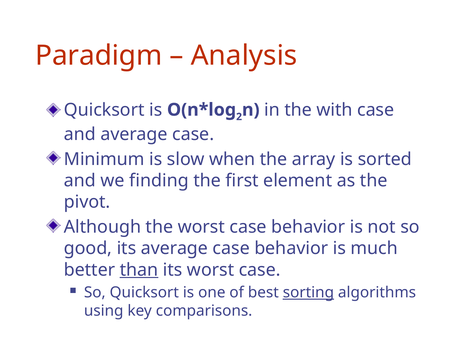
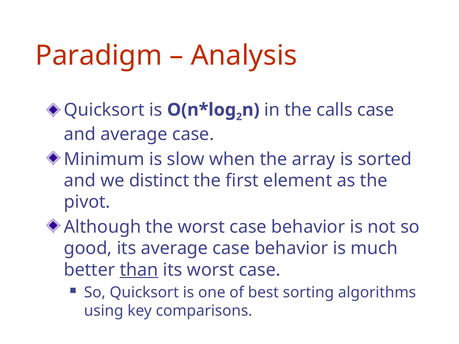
with: with -> calls
finding: finding -> distinct
sorting underline: present -> none
